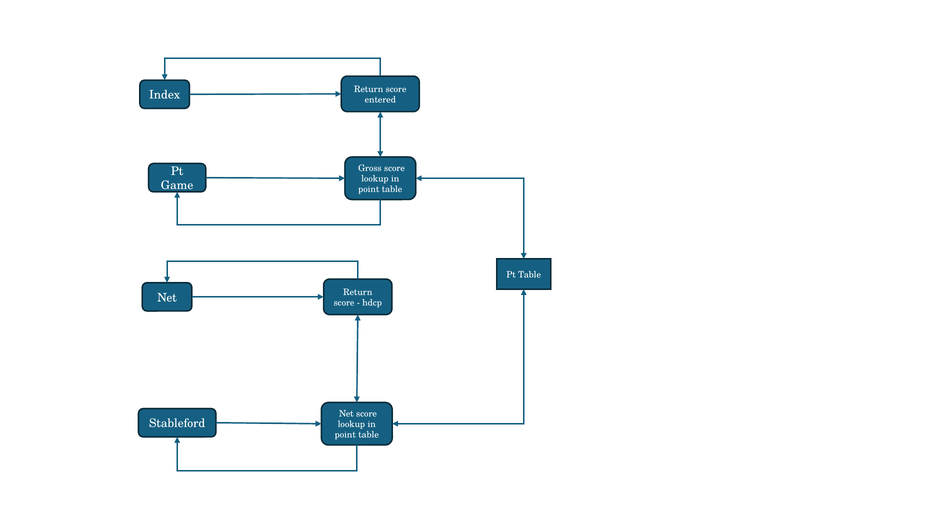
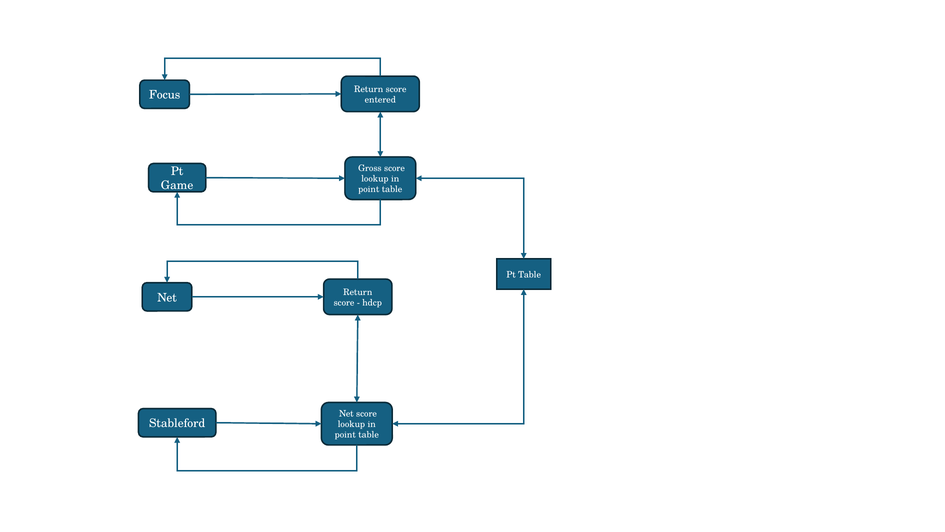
Index: Index -> Focus
